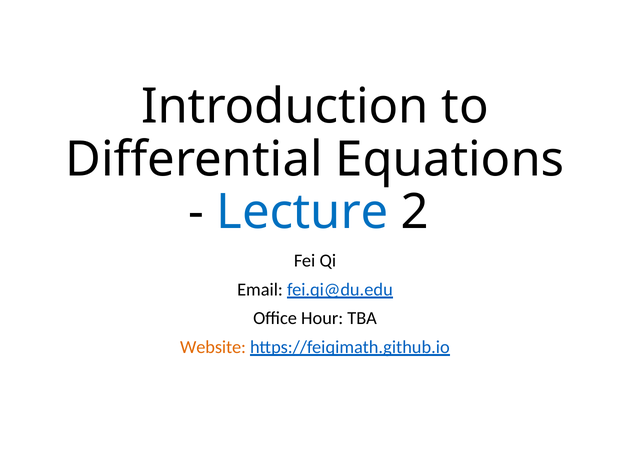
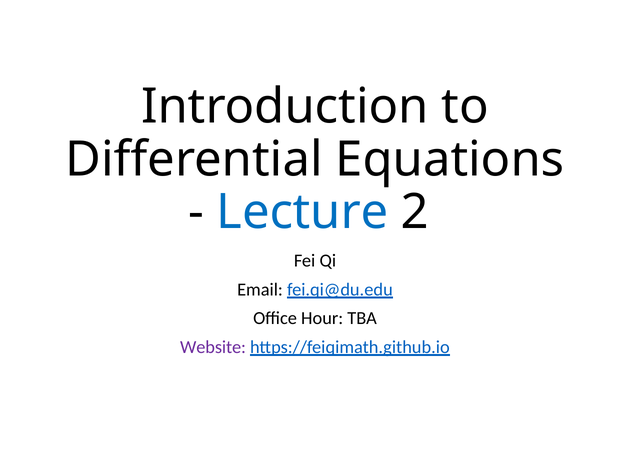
Website colour: orange -> purple
